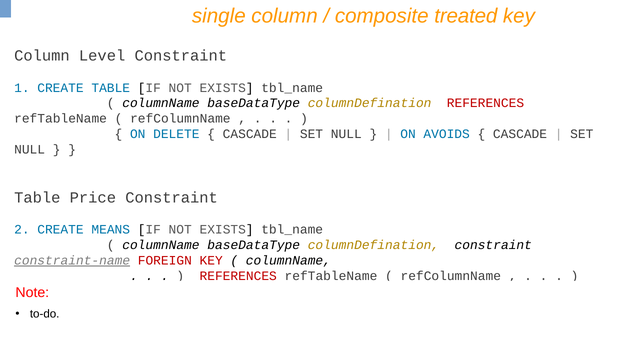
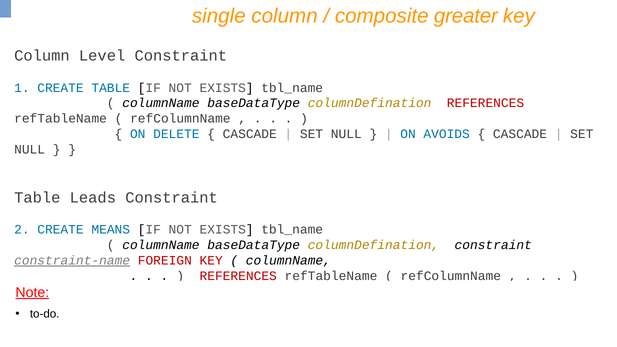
treated: treated -> greater
Price: Price -> Leads
Note underline: none -> present
